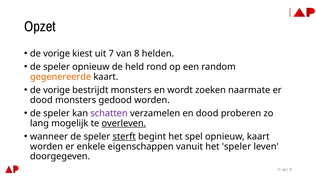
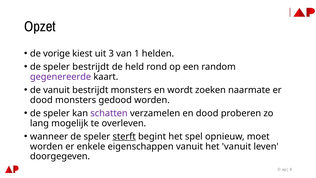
7: 7 -> 3
van 8: 8 -> 1
speler opnieuw: opnieuw -> bestrijdt
gegenereerde colour: orange -> purple
vorige at (57, 90): vorige -> vanuit
overleven underline: present -> none
opnieuw kaart: kaart -> moet
het speler: speler -> vanuit
